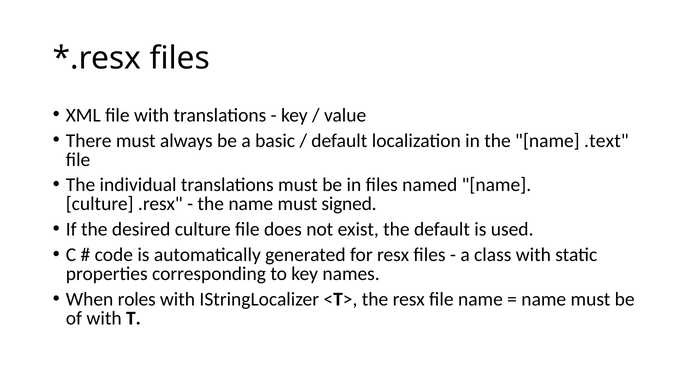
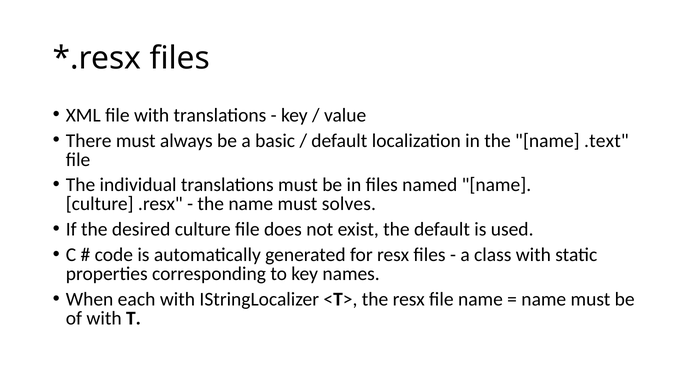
signed: signed -> solves
roles: roles -> each
